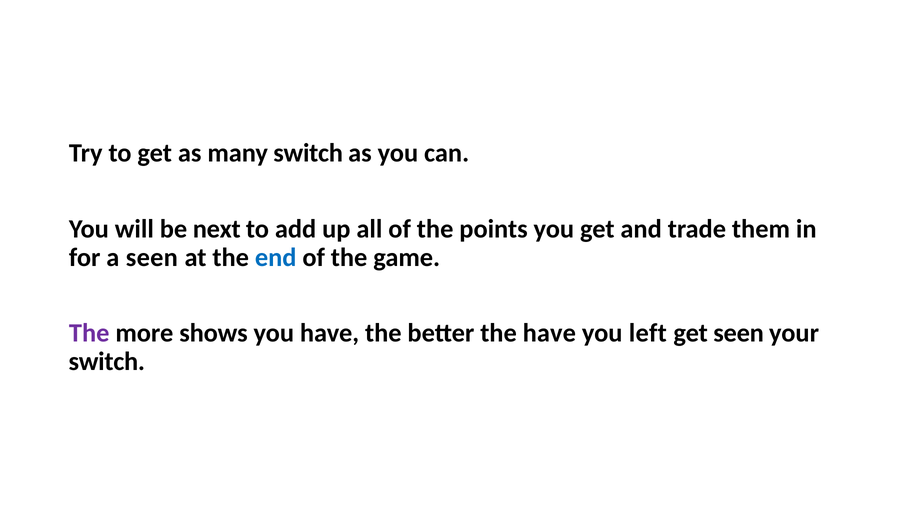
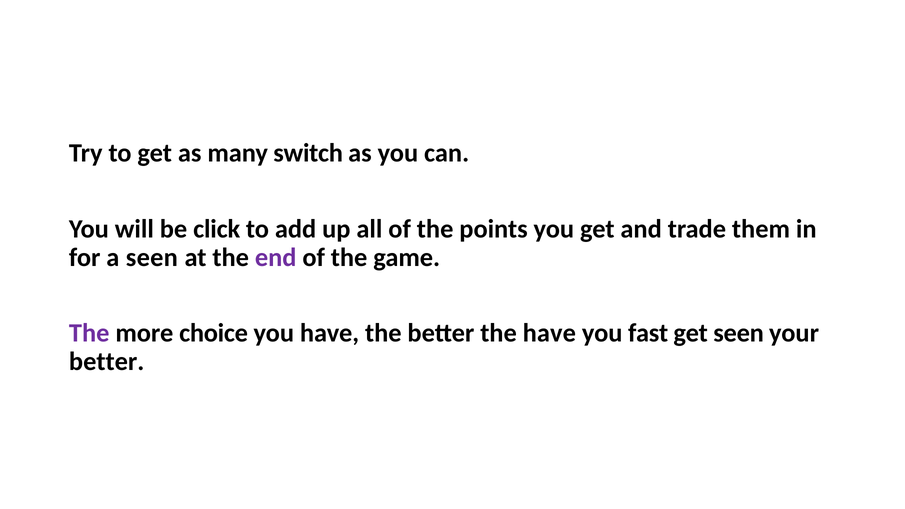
next: next -> click
end colour: blue -> purple
shows: shows -> choice
left: left -> fast
switch at (107, 362): switch -> better
